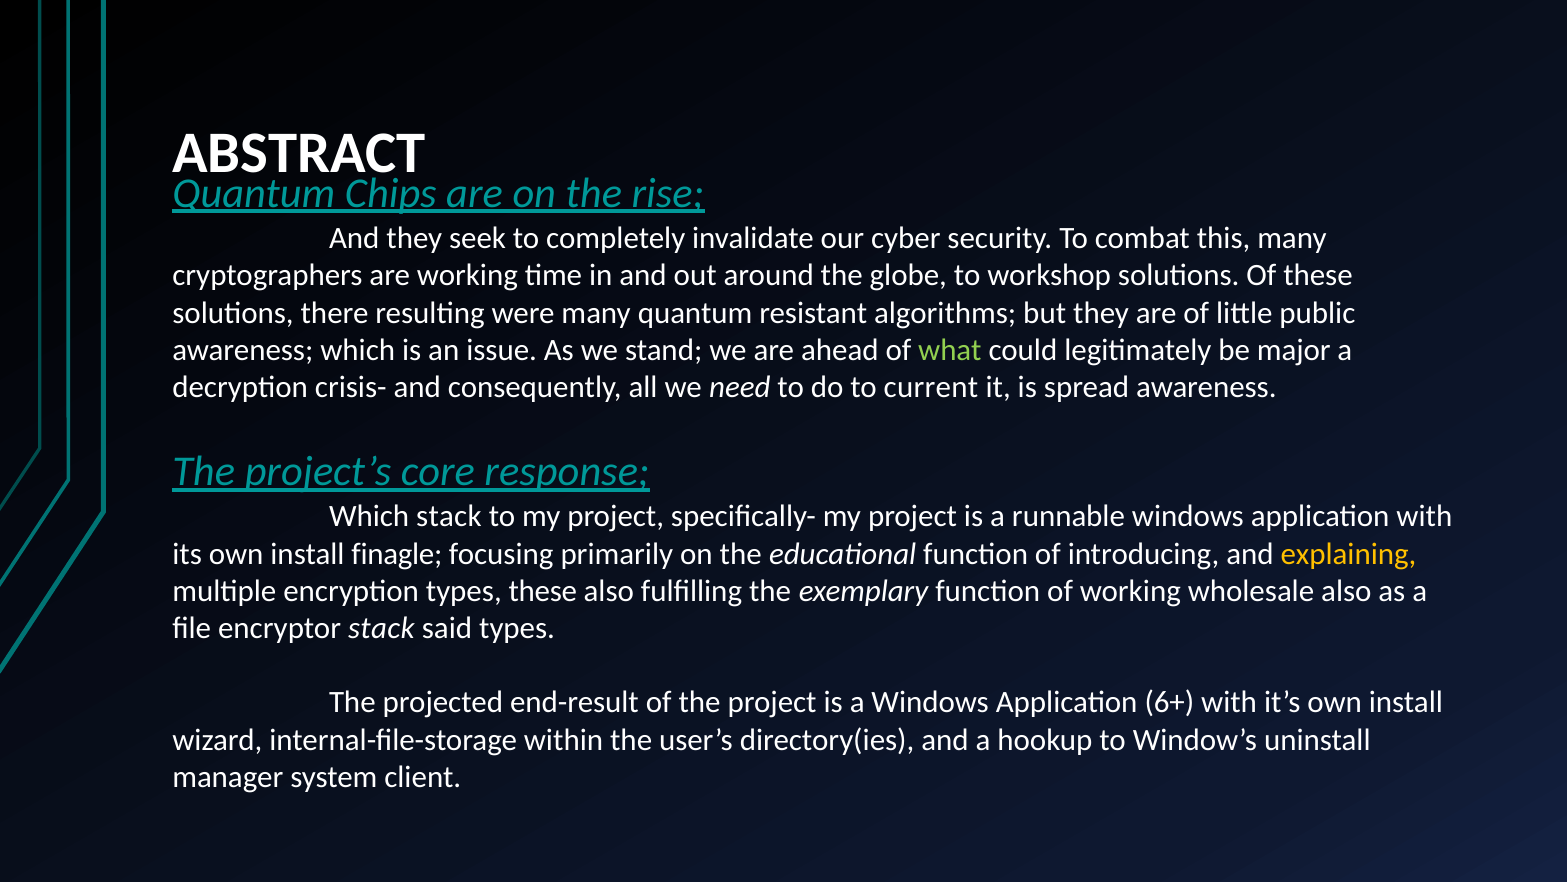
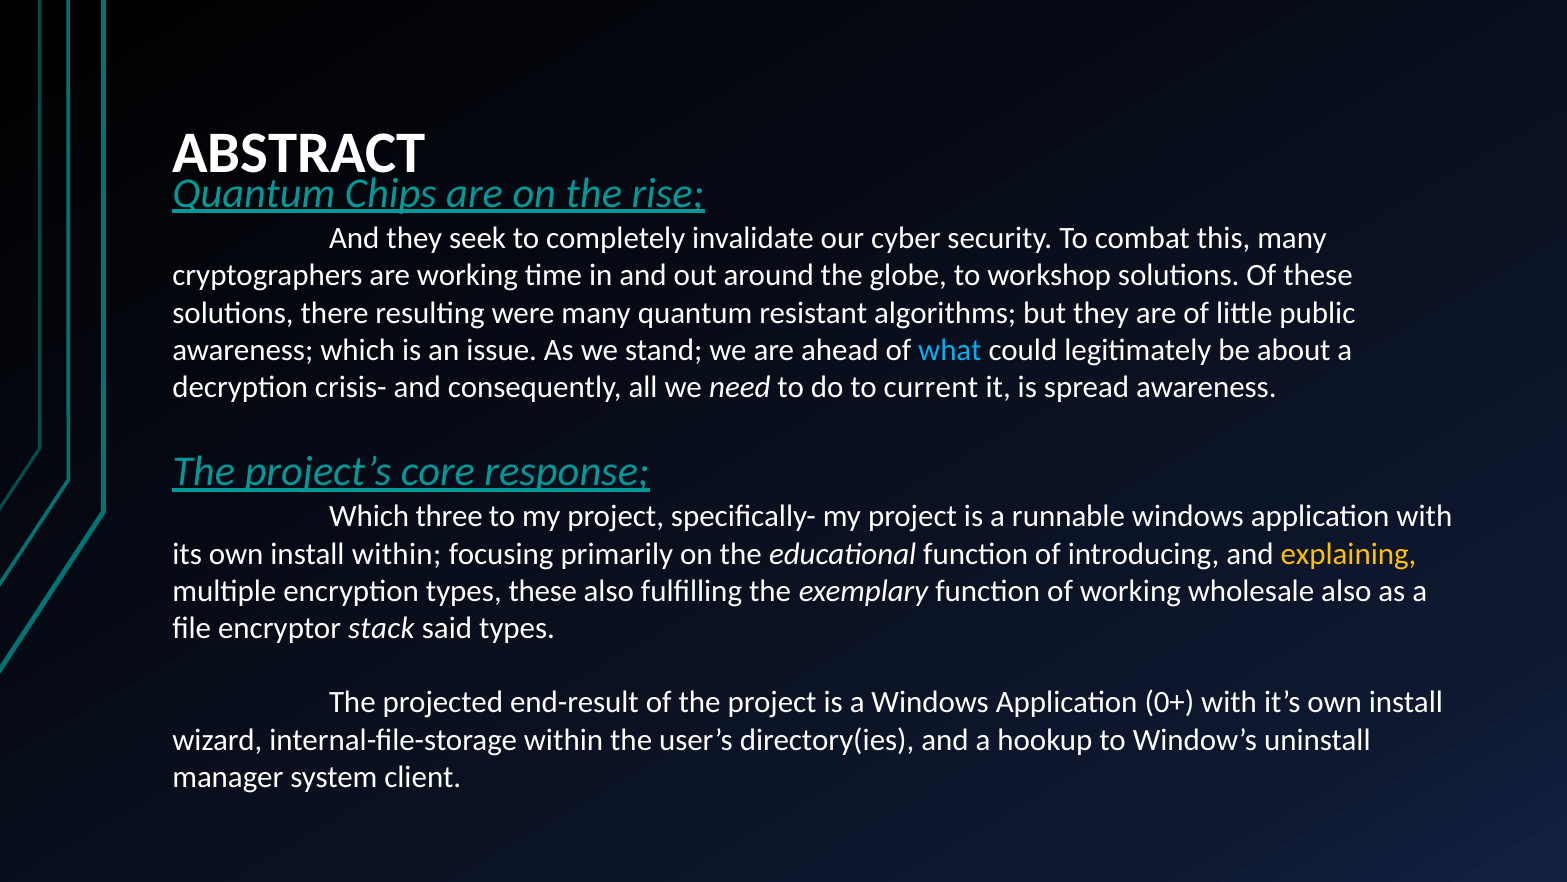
what colour: light green -> light blue
major: major -> about
Which stack: stack -> three
install finagle: finagle -> within
6+: 6+ -> 0+
